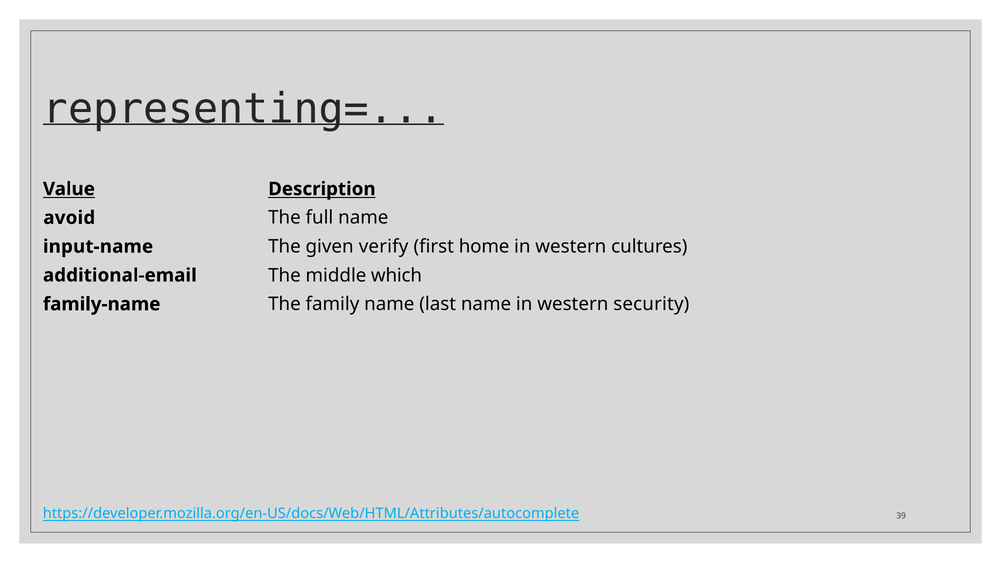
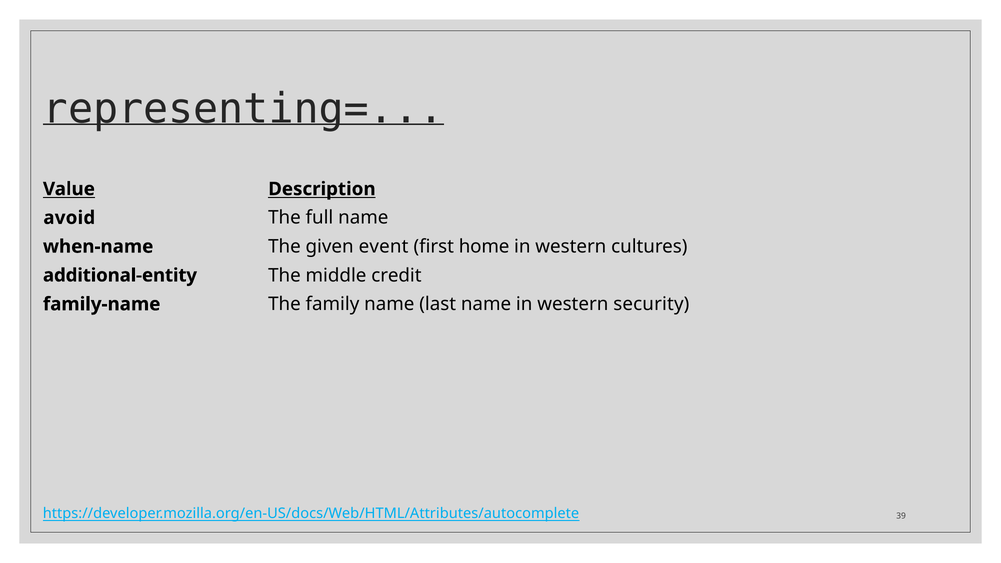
input-name: input-name -> when-name
verify: verify -> event
additional-email: additional-email -> additional-entity
which: which -> credit
